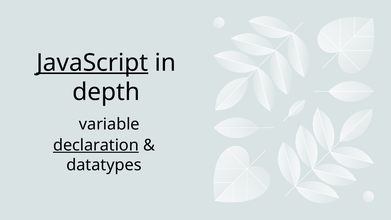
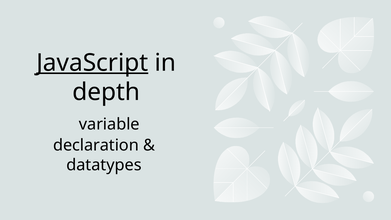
declaration underline: present -> none
